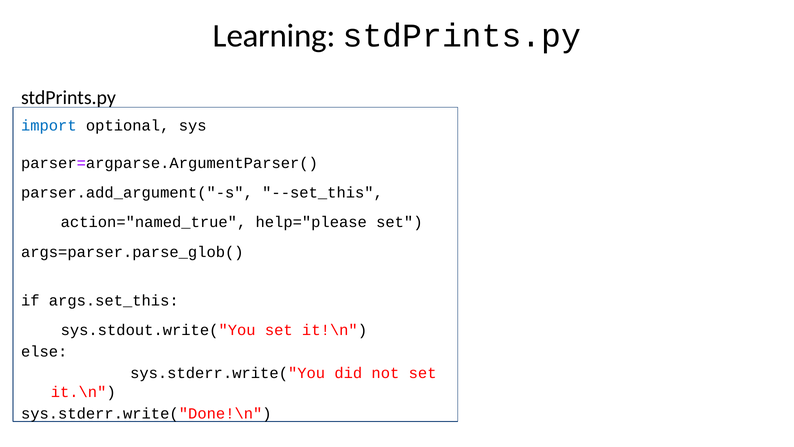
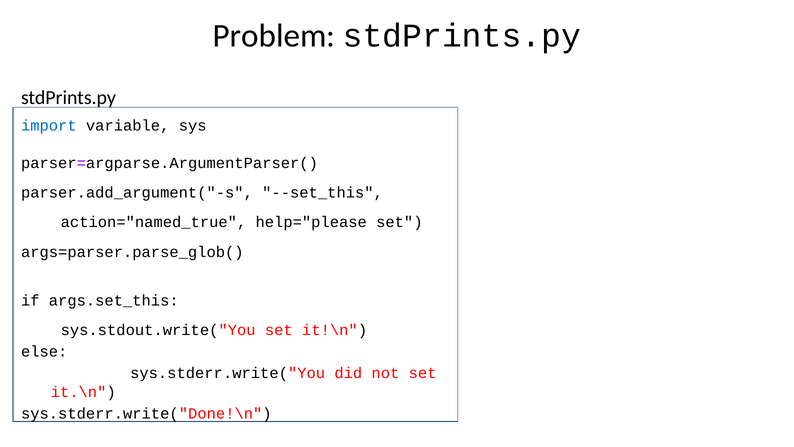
Learning: Learning -> Problem
optional: optional -> variable
